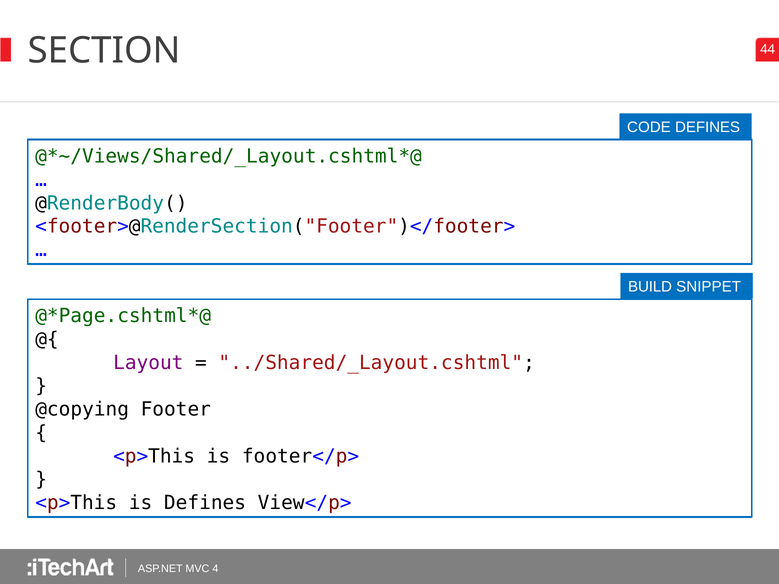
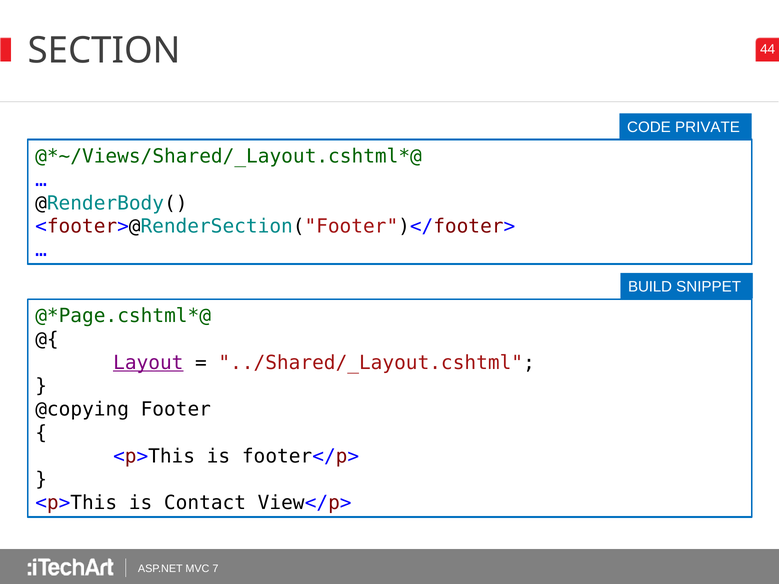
CODE DEFINES: DEFINES -> PRIVATE
Layout underline: none -> present
is Defines: Defines -> Contact
4: 4 -> 7
